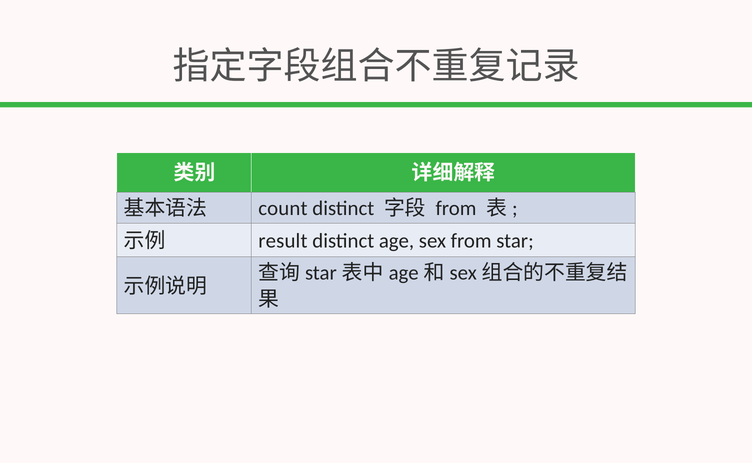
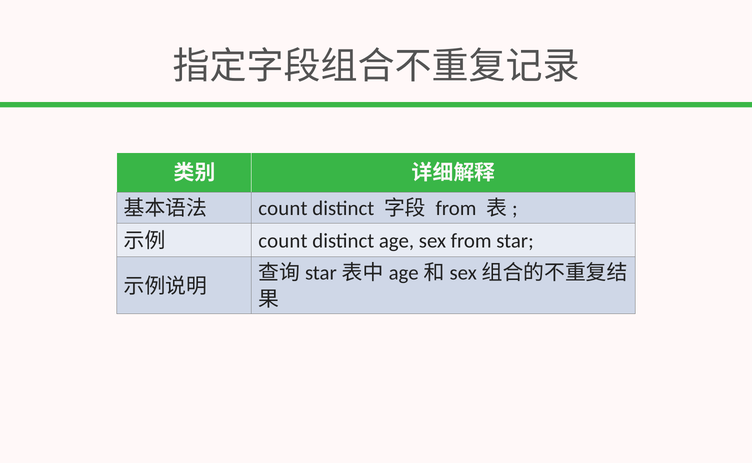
result at (283, 241): result -> count
